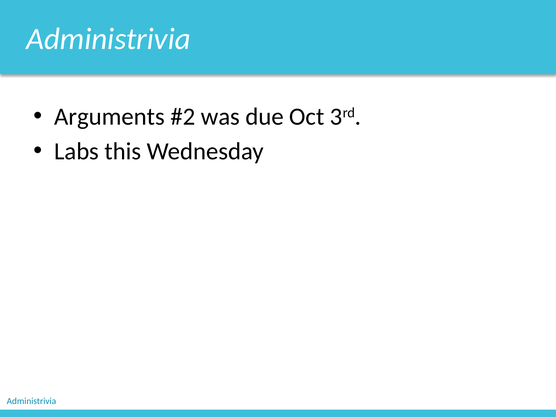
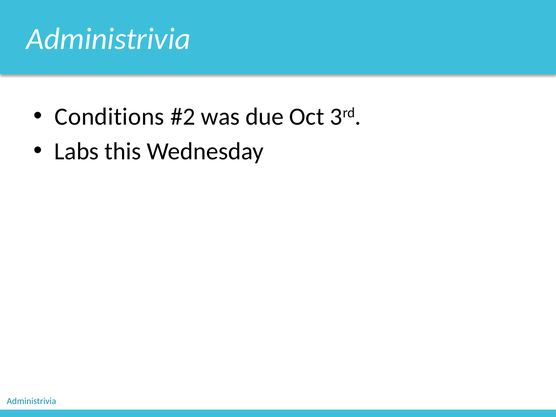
Arguments: Arguments -> Conditions
